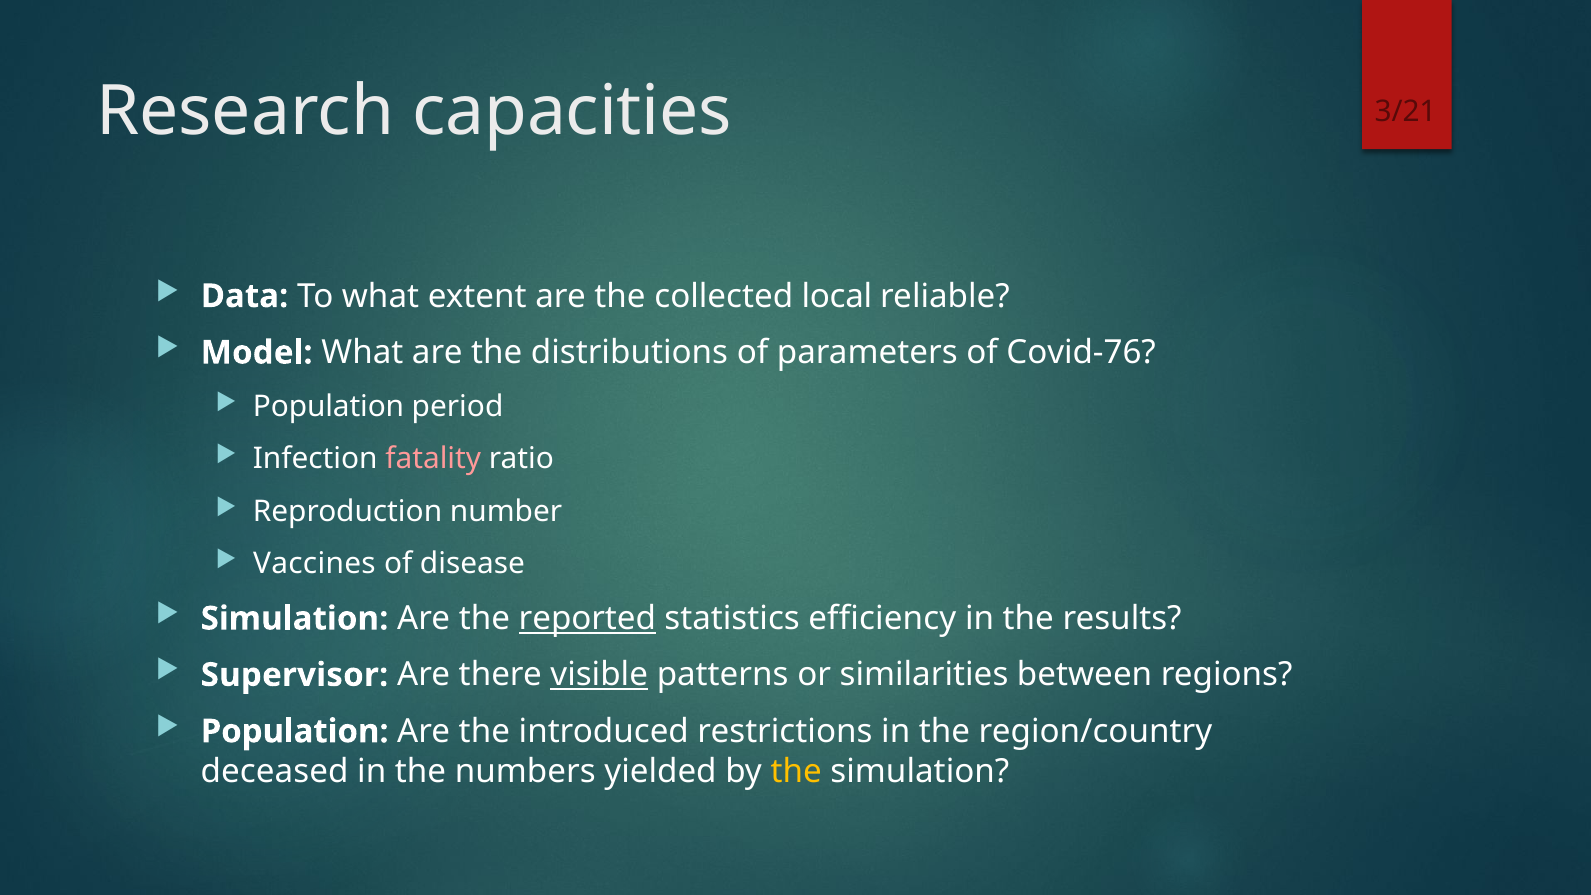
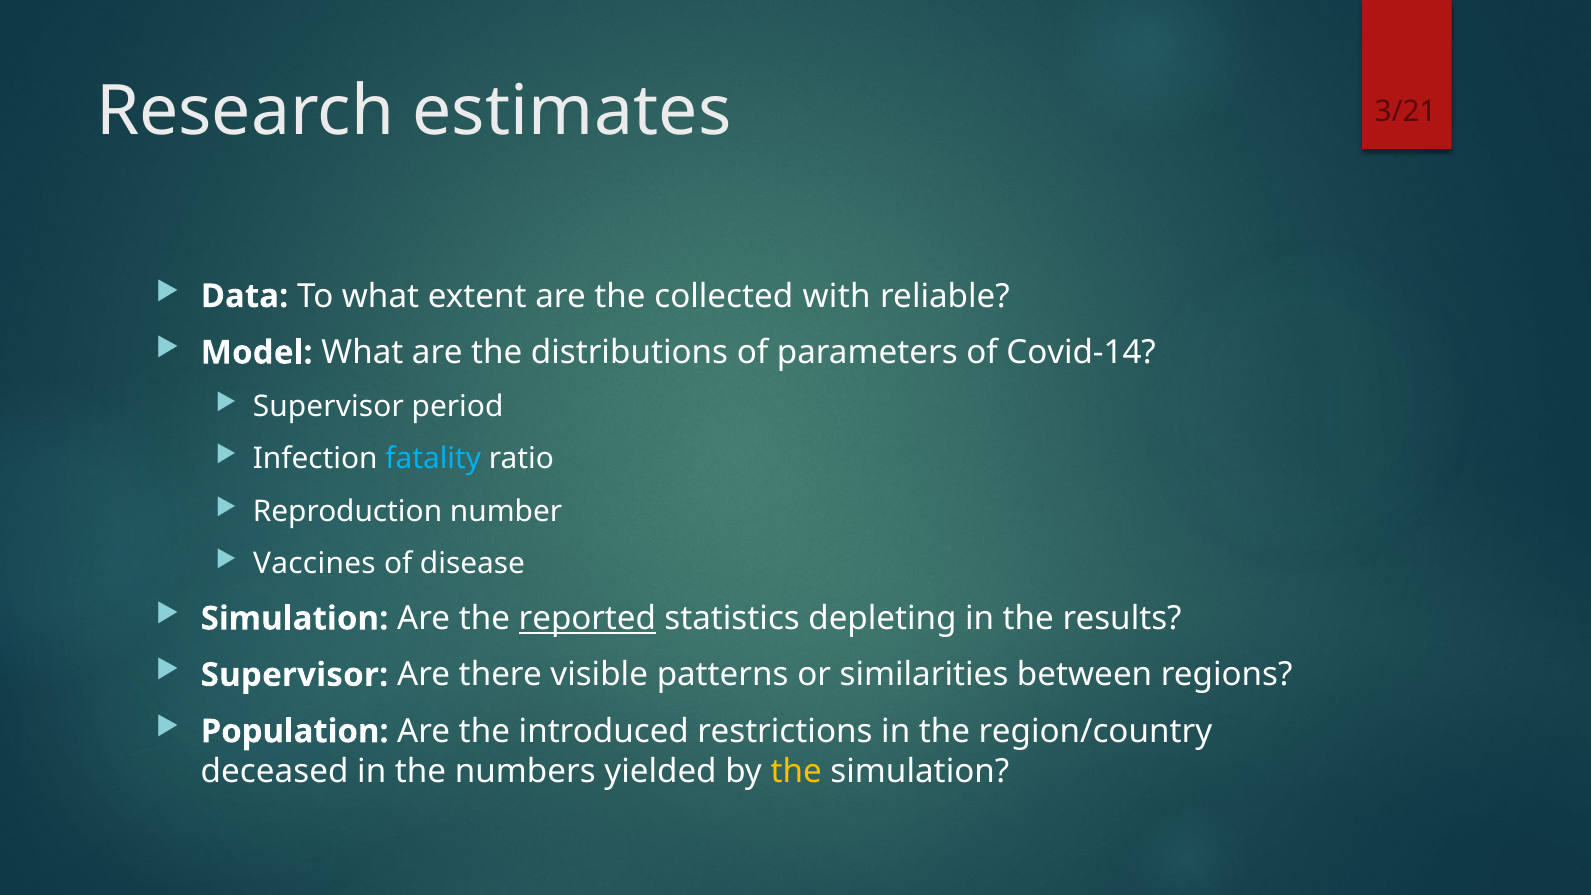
capacities: capacities -> estimates
local: local -> with
Covid-76: Covid-76 -> Covid-14
Population at (329, 407): Population -> Supervisor
fatality colour: pink -> light blue
efficiency: efficiency -> depleting
visible underline: present -> none
